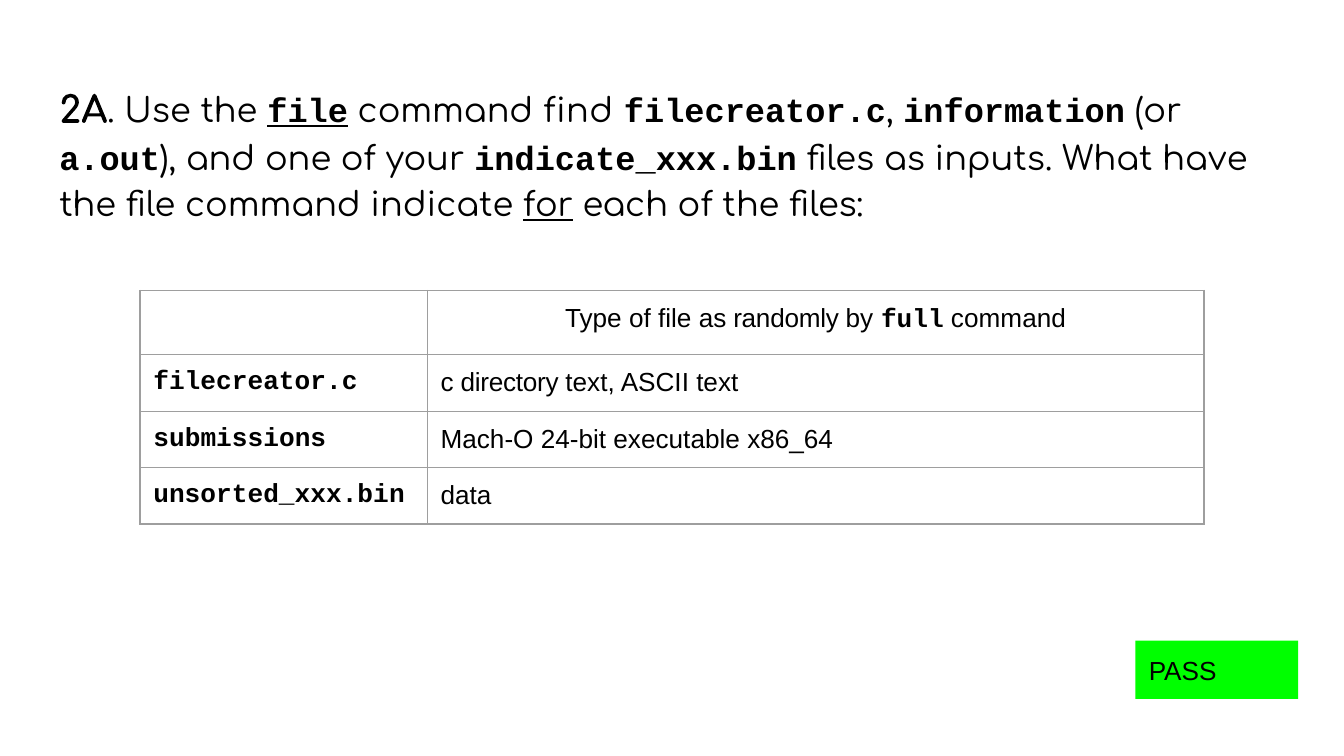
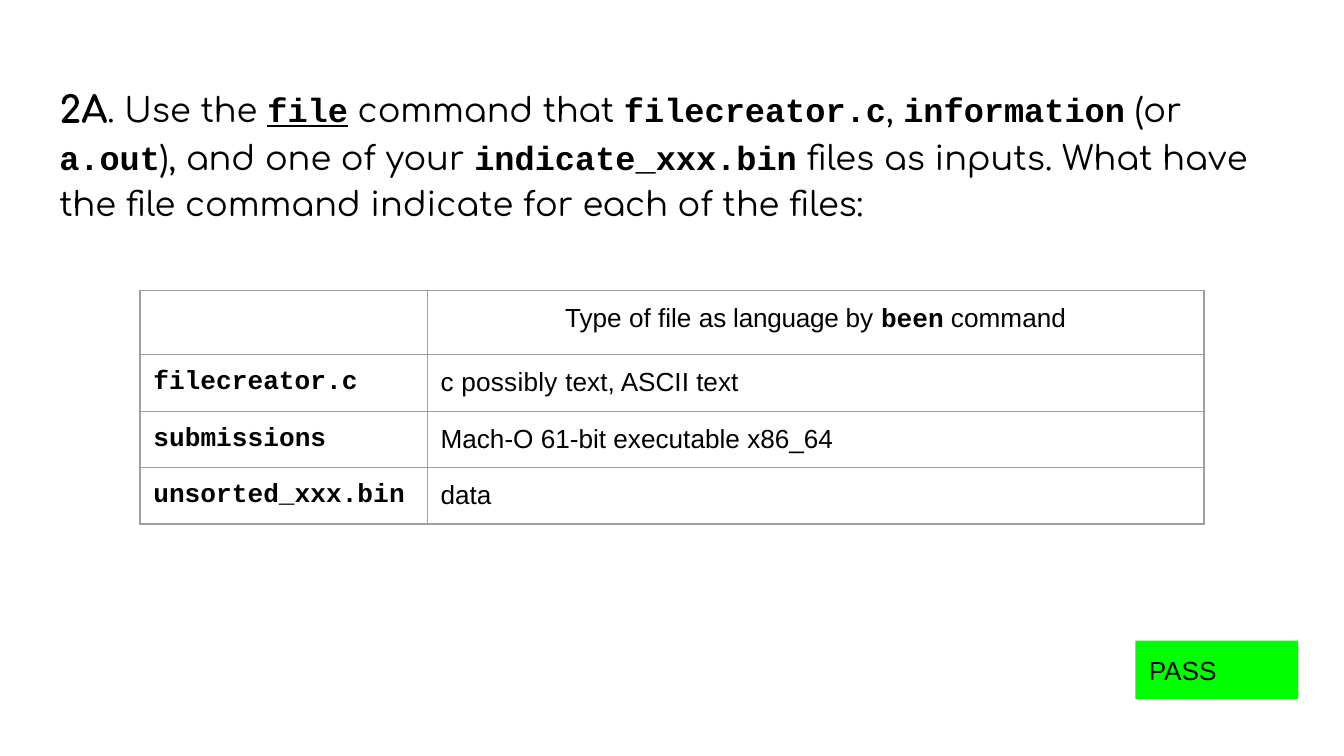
find: find -> that
for underline: present -> none
randomly: randomly -> language
full: full -> been
directory: directory -> possibly
24-bit: 24-bit -> 61-bit
